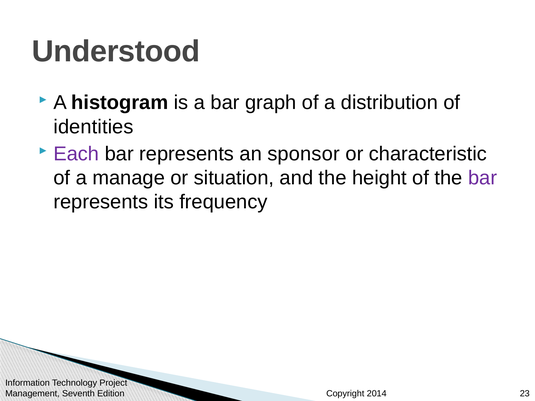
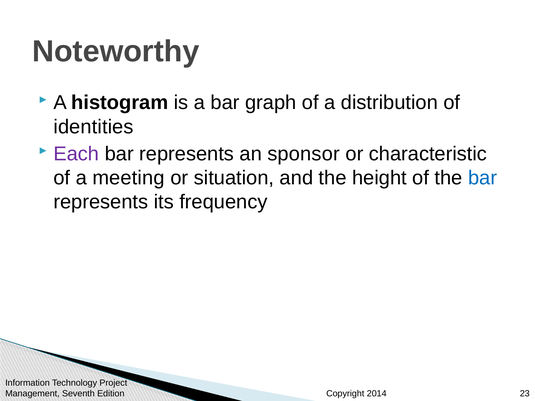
Understood: Understood -> Noteworthy
manage: manage -> meeting
bar at (483, 178) colour: purple -> blue
